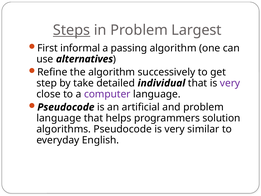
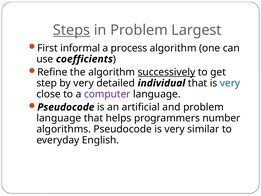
passing: passing -> process
alternatives: alternatives -> coefficients
successively underline: none -> present
by take: take -> very
very at (230, 83) colour: purple -> blue
solution: solution -> number
